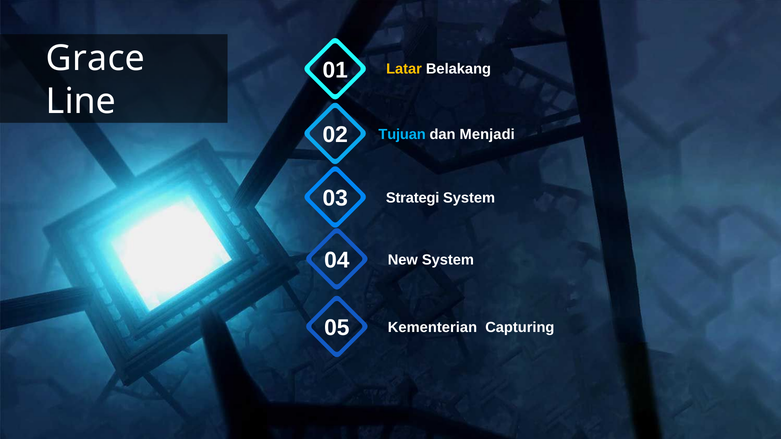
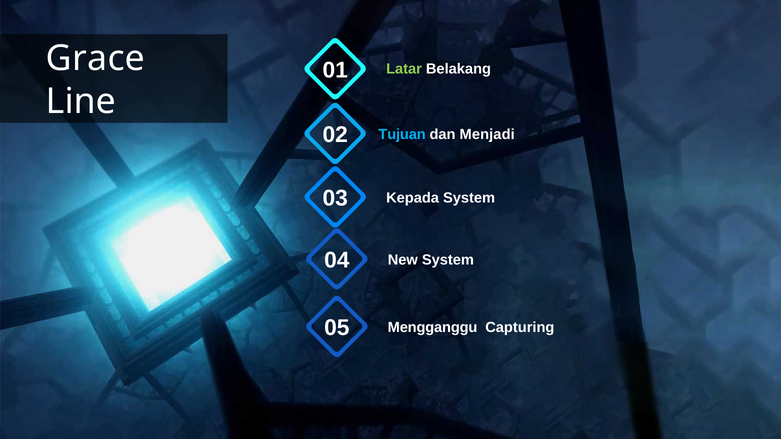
Latar colour: yellow -> light green
Strategi: Strategi -> Kepada
Kementerian: Kementerian -> Mengganggu
